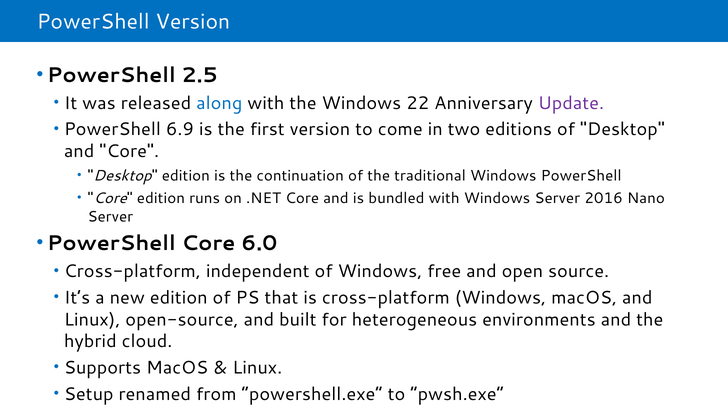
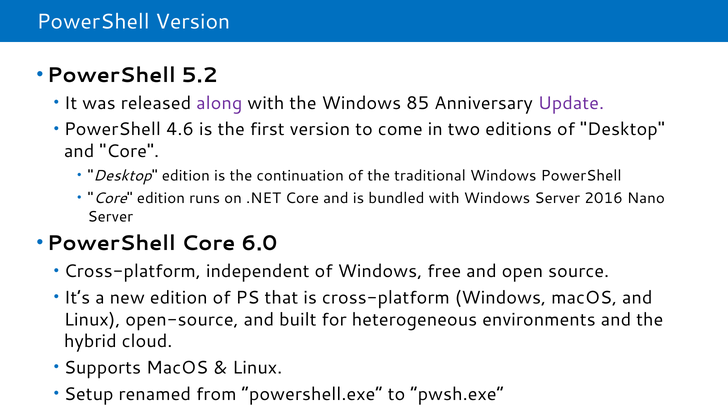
2.5: 2.5 -> 5.2
along colour: blue -> purple
22: 22 -> 85
6.9: 6.9 -> 4.6
